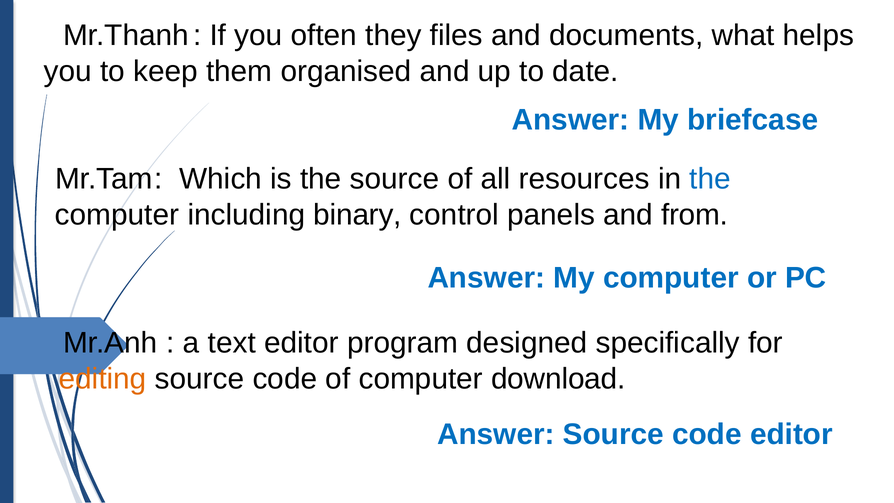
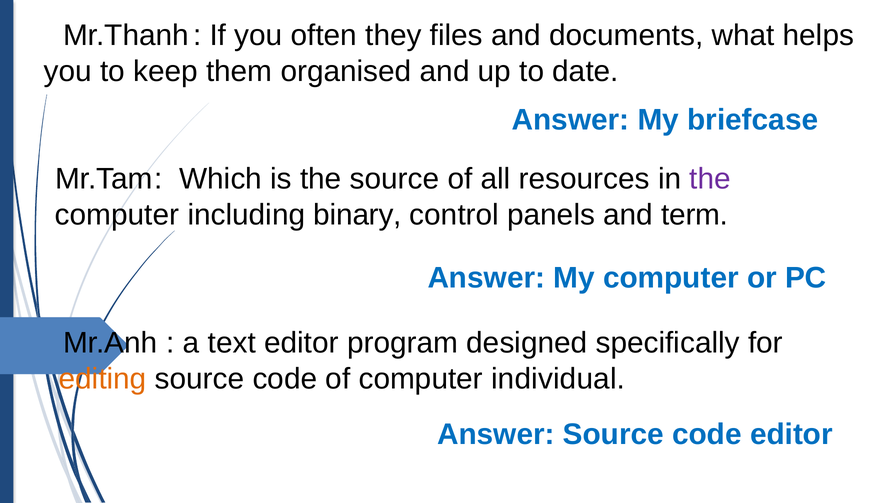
the at (710, 179) colour: blue -> purple
from: from -> term
download: download -> individual
